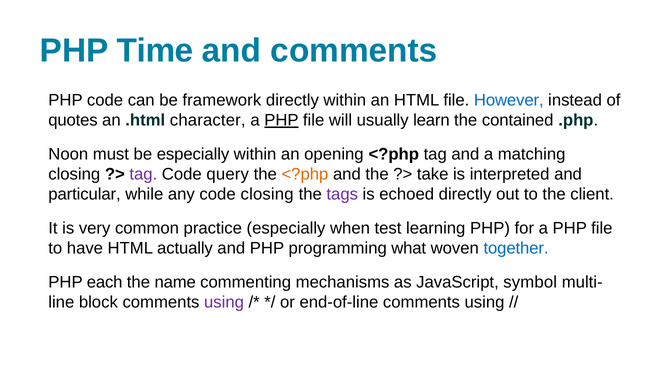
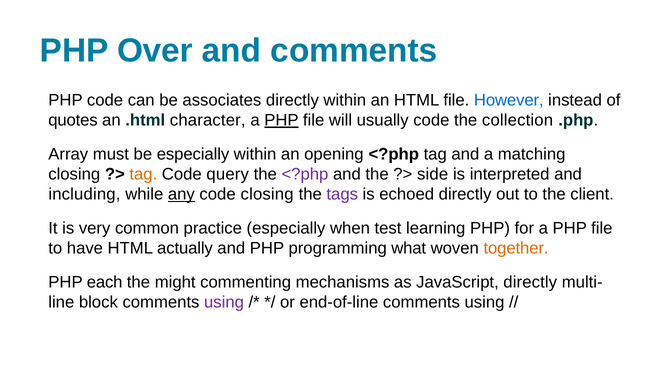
Time: Time -> Over
framework: framework -> associates
usually learn: learn -> code
contained: contained -> collection
Noon: Noon -> Array
tag at (143, 174) colour: purple -> orange
<?php at (305, 174) colour: orange -> purple
take: take -> side
particular: particular -> including
any underline: none -> present
together colour: blue -> orange
name: name -> might
JavaScript symbol: symbol -> directly
